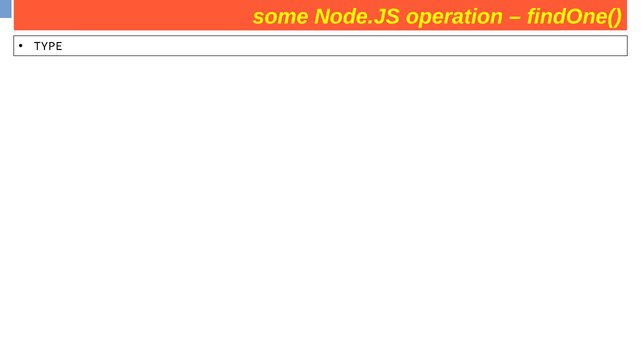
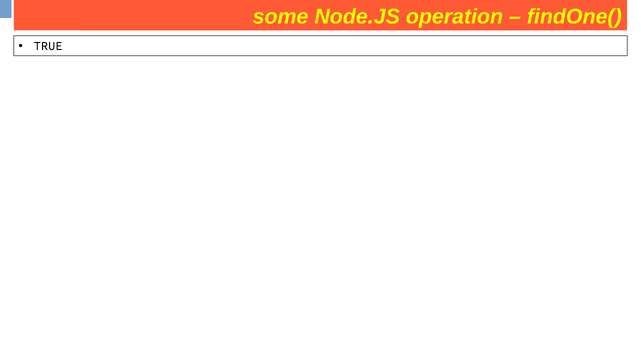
TYPE: TYPE -> TRUE
